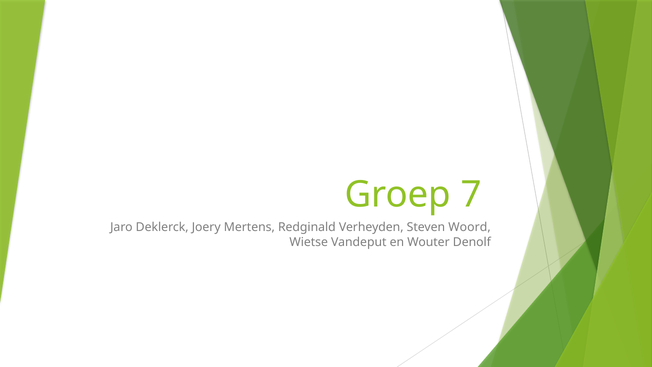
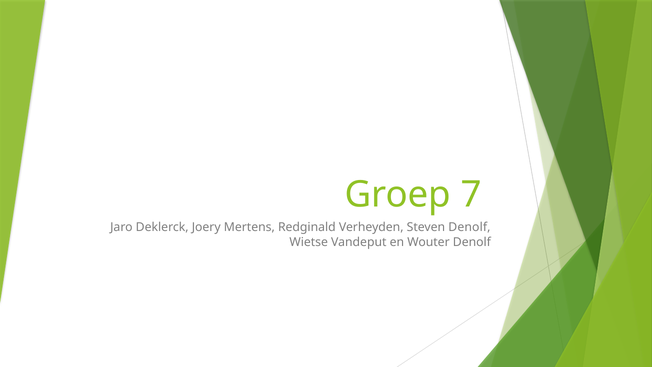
Steven Woord: Woord -> Denolf
